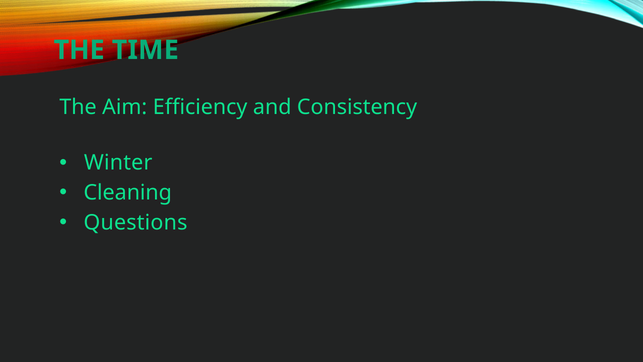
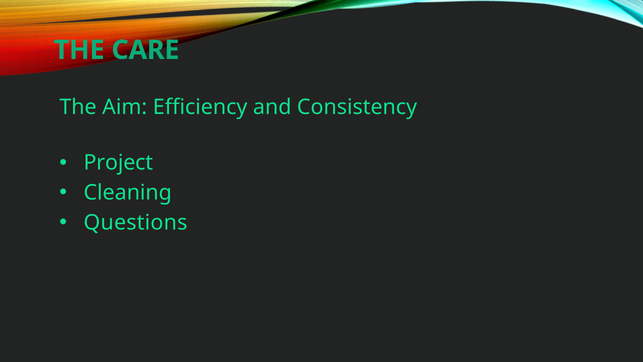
TIME: TIME -> CARE
Winter: Winter -> Project
